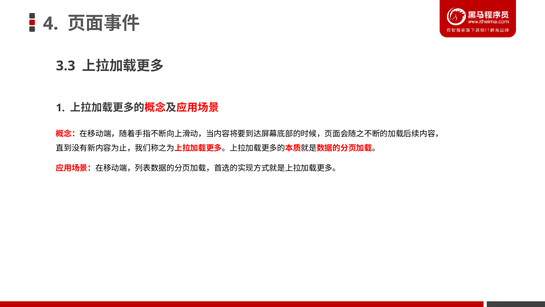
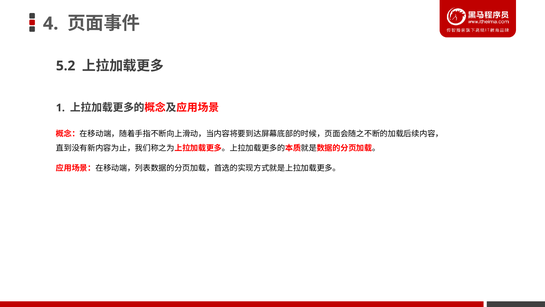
3.3: 3.3 -> 5.2
